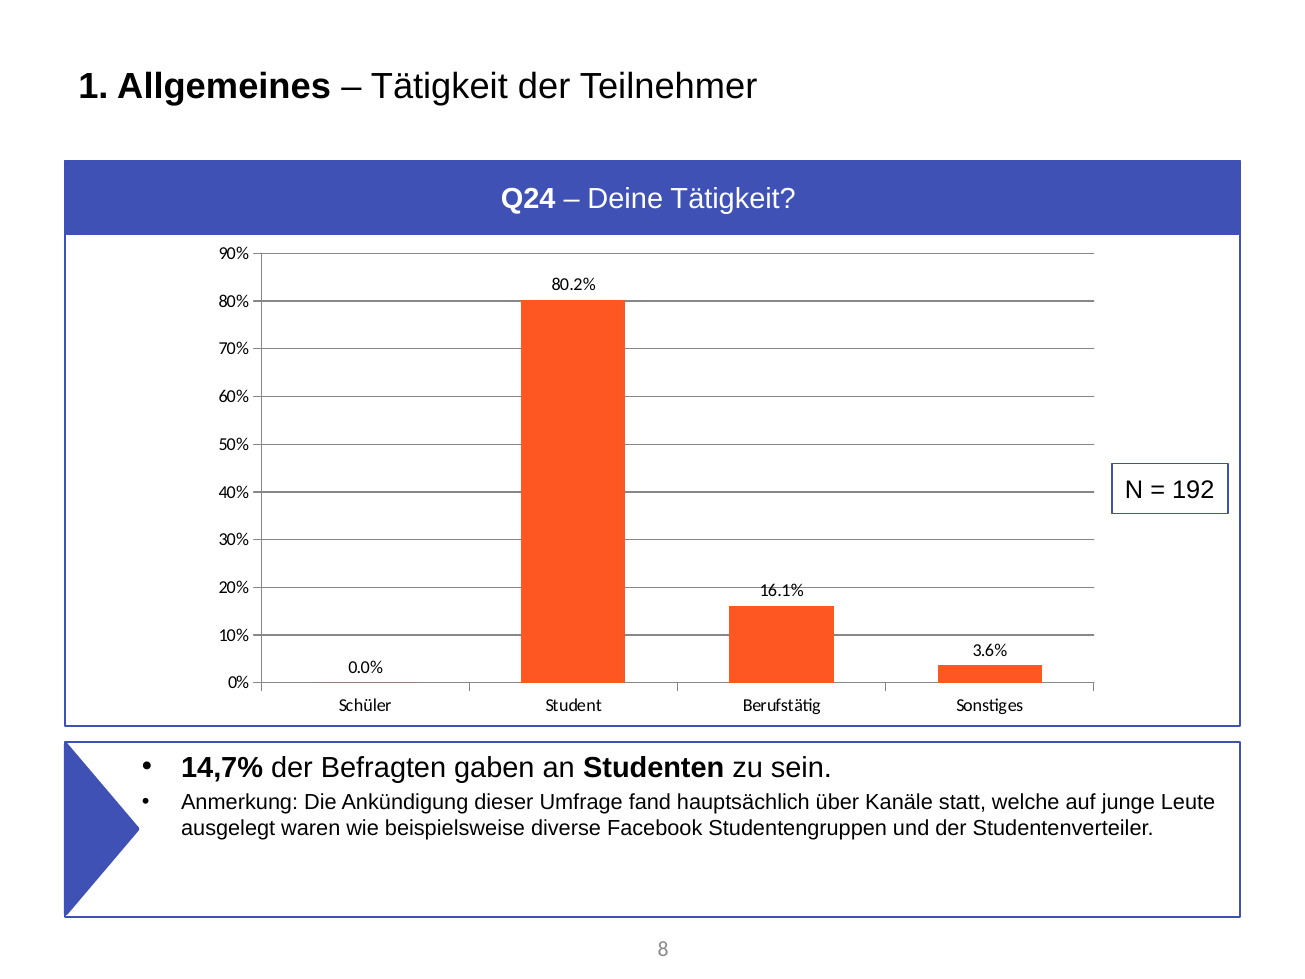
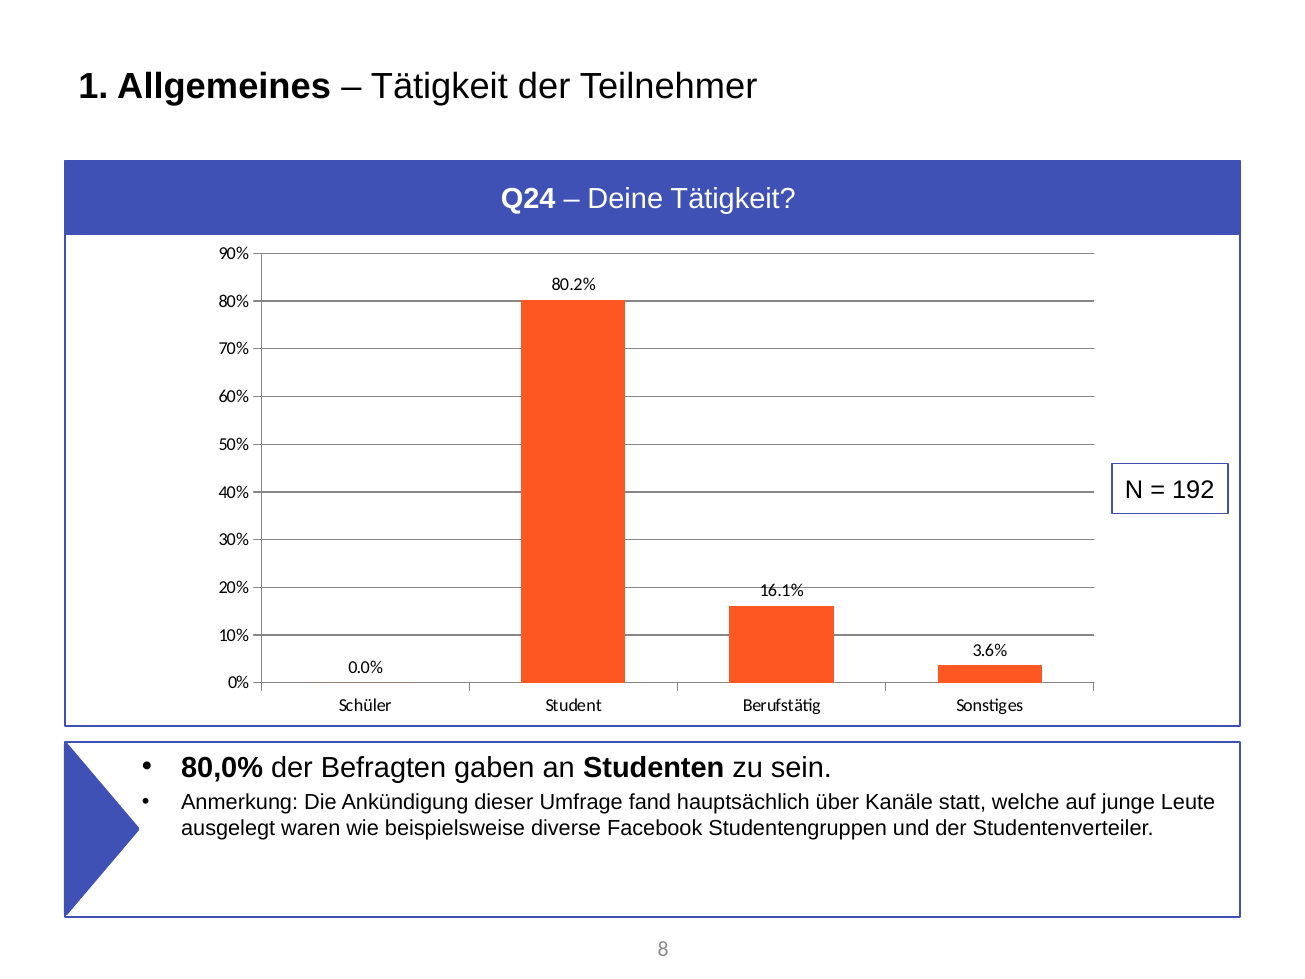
14,7%: 14,7% -> 80,0%
